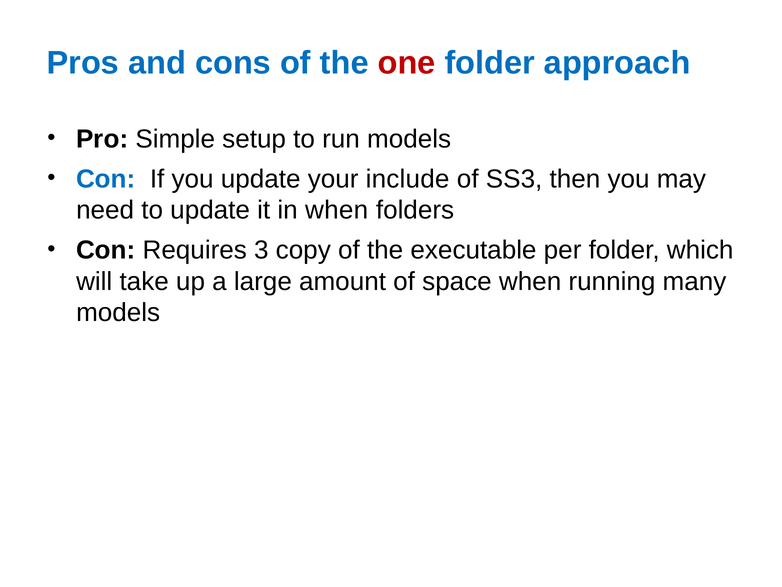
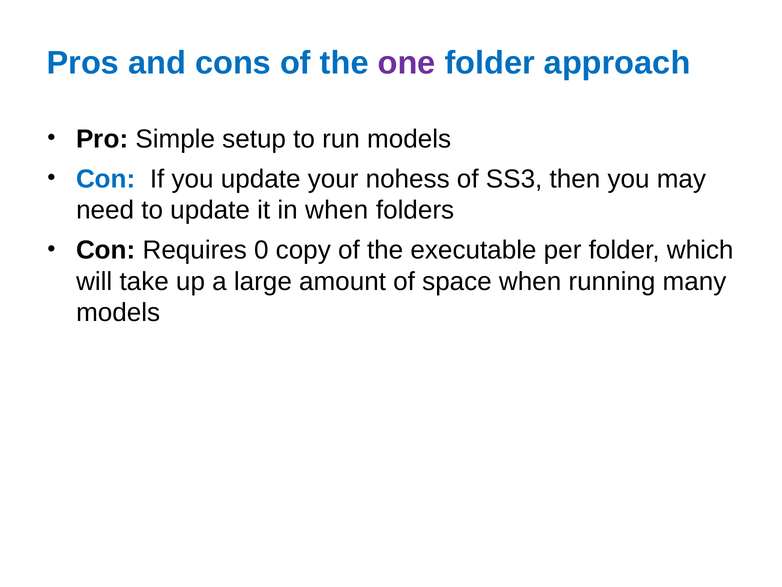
one colour: red -> purple
include: include -> nohess
3: 3 -> 0
